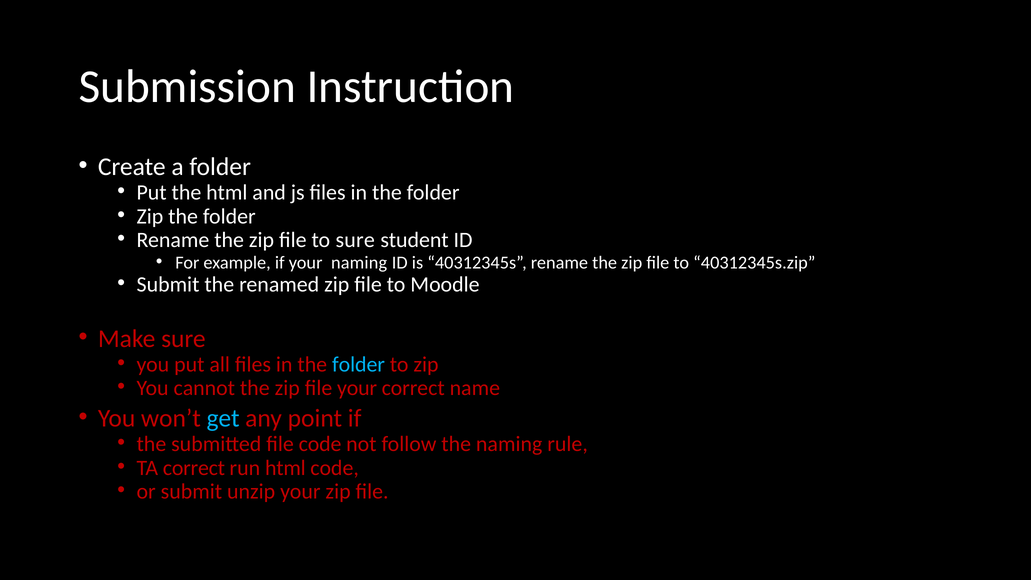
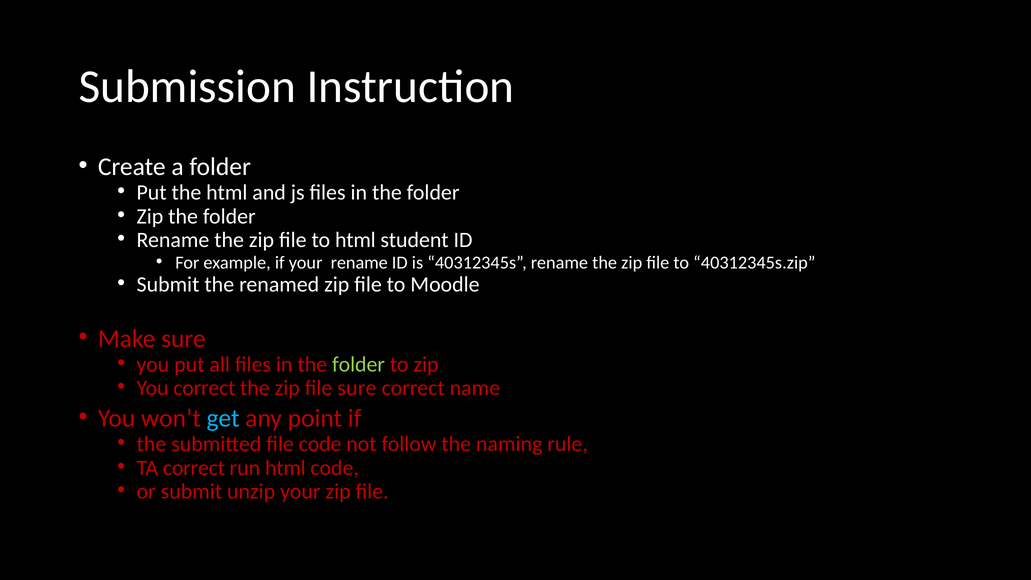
to sure: sure -> html
your naming: naming -> rename
folder at (359, 364) colour: light blue -> light green
You cannot: cannot -> correct
file your: your -> sure
